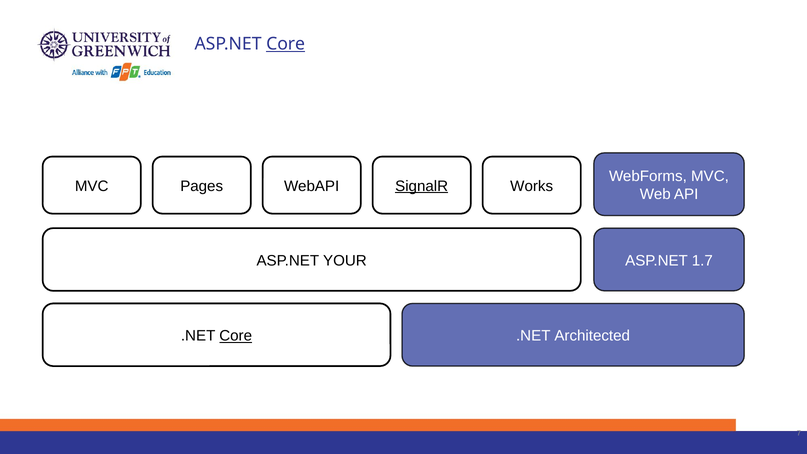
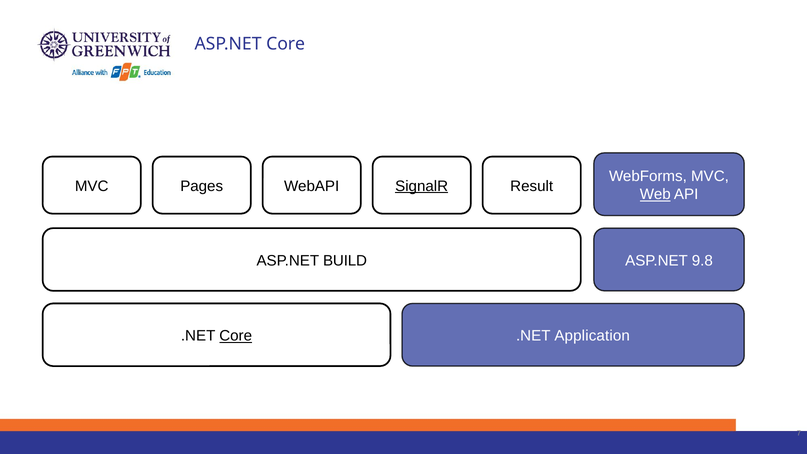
Core at (286, 44) underline: present -> none
Works: Works -> Result
Web underline: none -> present
YOUR: YOUR -> BUILD
1.7: 1.7 -> 9.8
Architected: Architected -> Application
